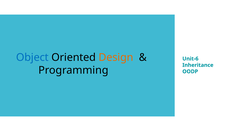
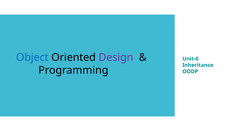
Design colour: orange -> purple
